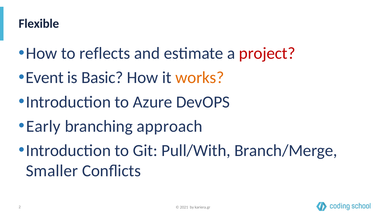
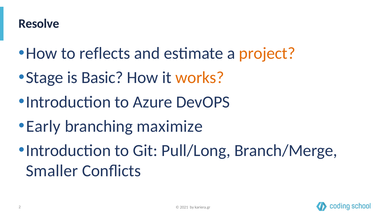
Flexible: Flexible -> Resolve
project colour: red -> orange
Event: Event -> Stage
approach: approach -> maximize
Pull/With: Pull/With -> Pull/Long
